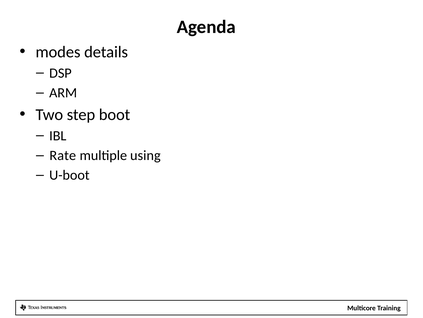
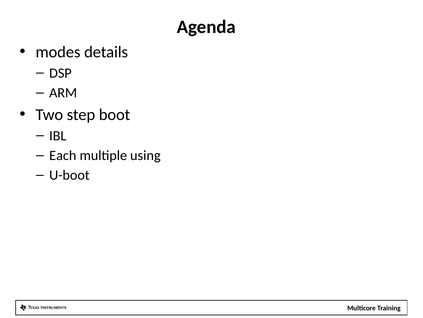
Rate: Rate -> Each
